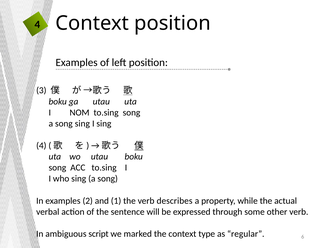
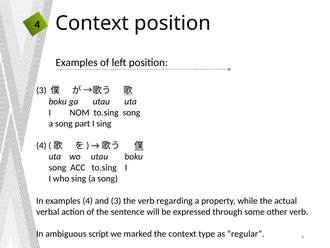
song sing: sing -> part
examples 2: 2 -> 4
and 1: 1 -> 3
describes: describes -> regarding
